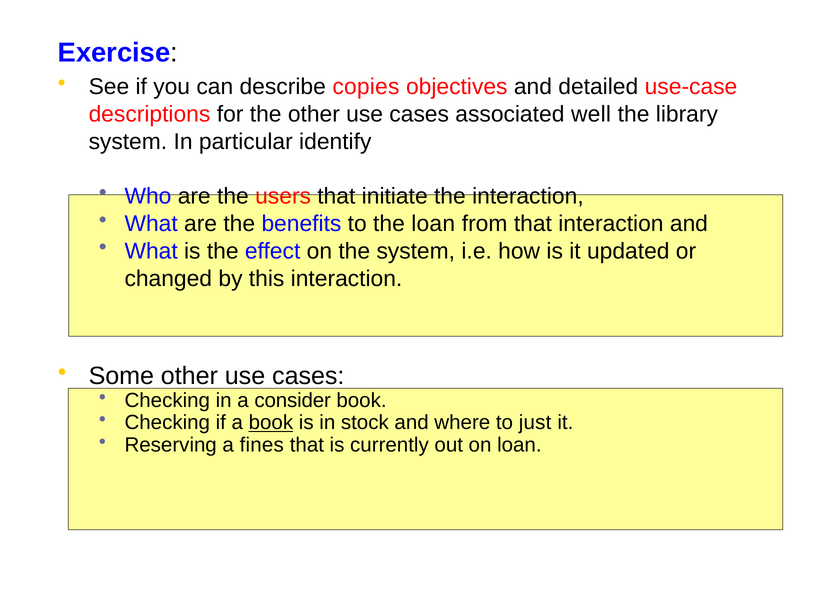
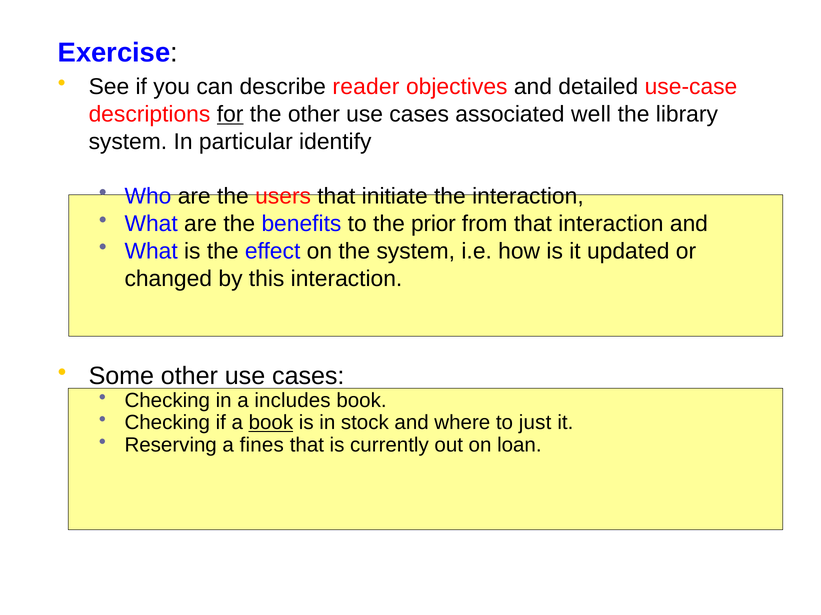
copies: copies -> reader
for underline: none -> present
the loan: loan -> prior
consider: consider -> includes
